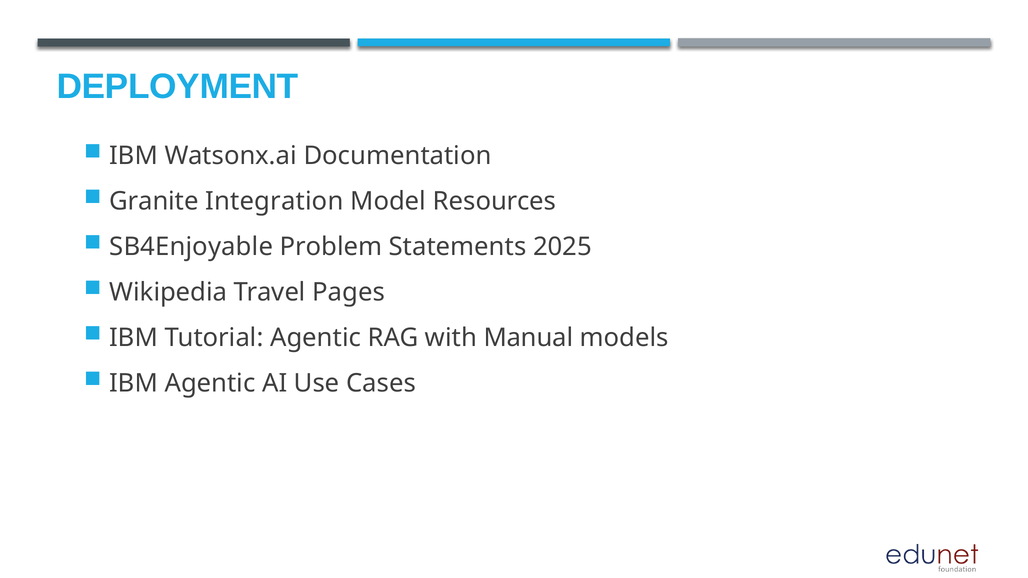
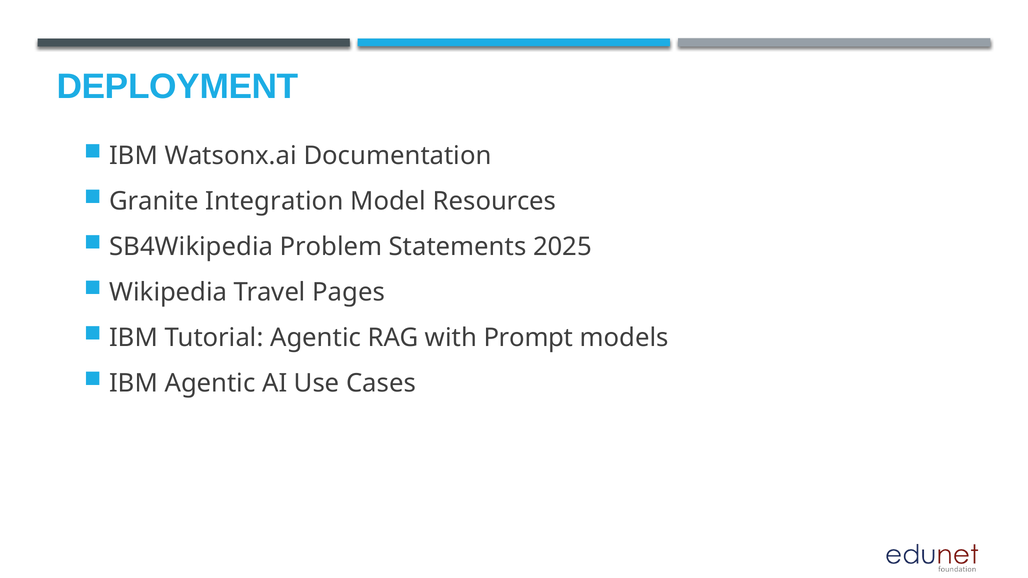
SB4Enjoyable: SB4Enjoyable -> SB4Wikipedia
Manual: Manual -> Prompt
